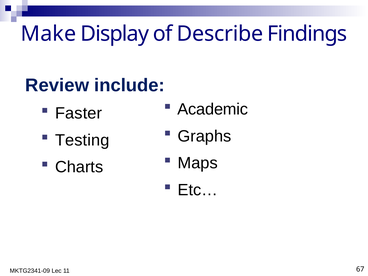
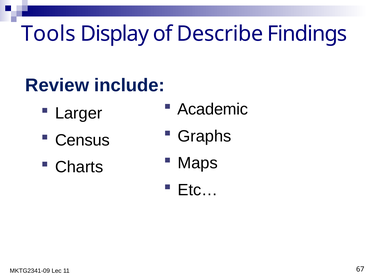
Make: Make -> Tools
Faster: Faster -> Larger
Testing: Testing -> Census
